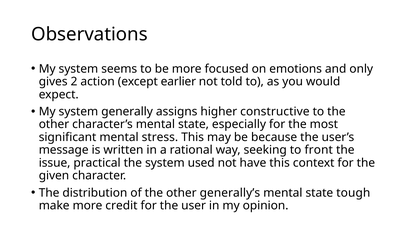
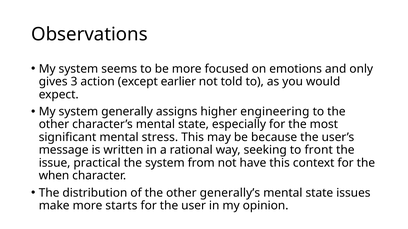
2: 2 -> 3
constructive: constructive -> engineering
used: used -> from
given: given -> when
tough: tough -> issues
credit: credit -> starts
